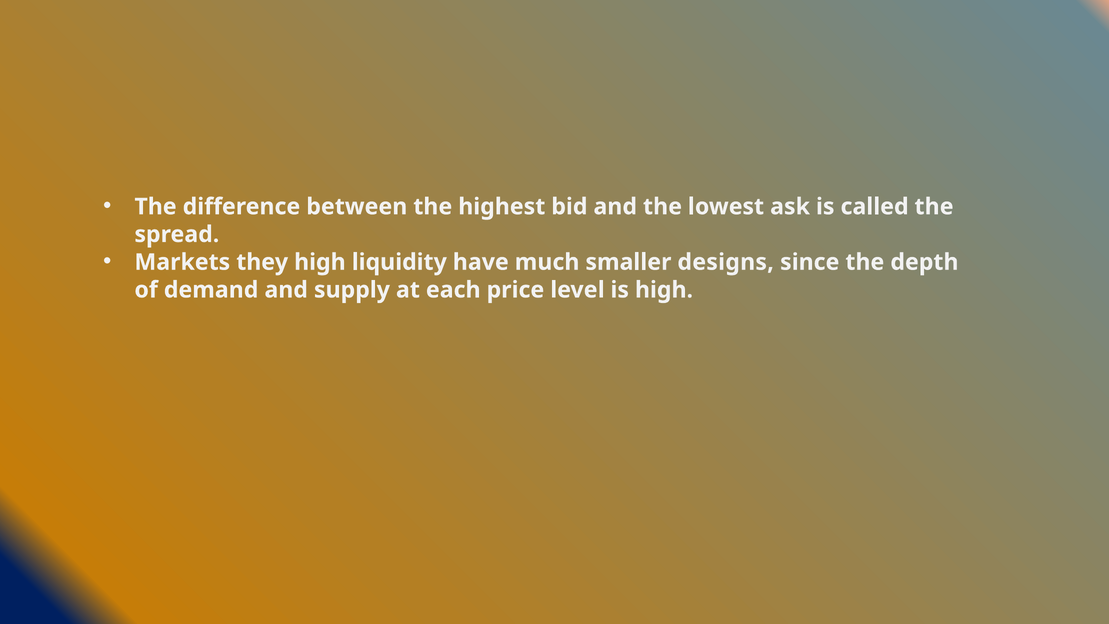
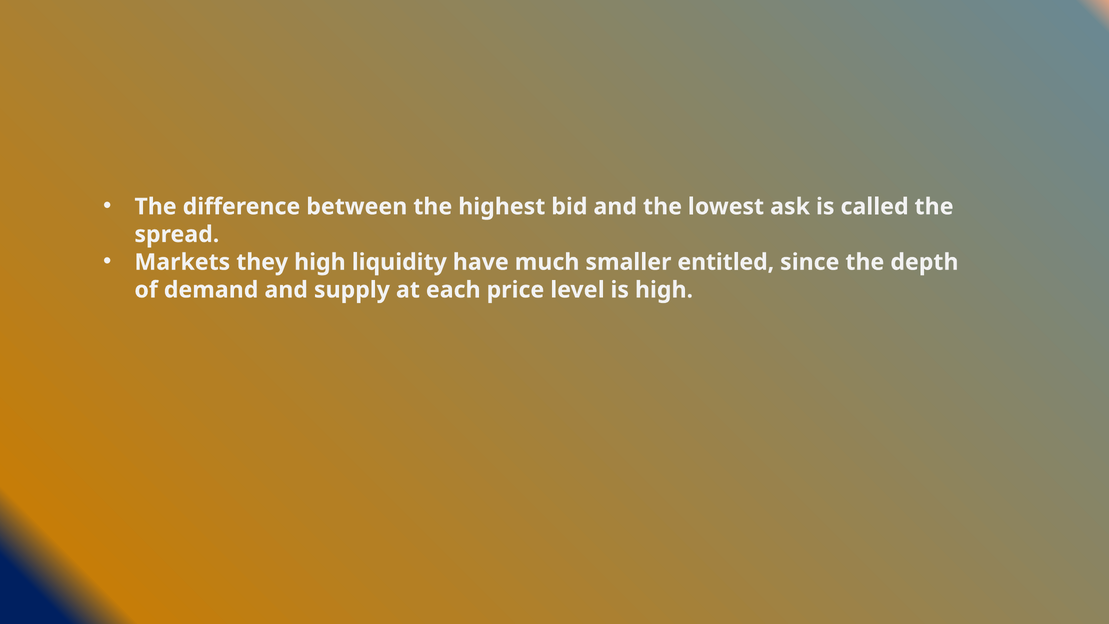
designs: designs -> entitled
